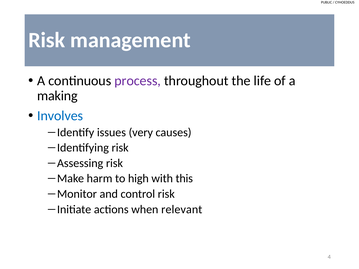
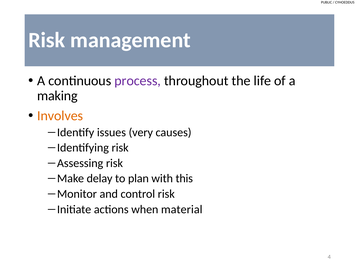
Involves colour: blue -> orange
harm: harm -> delay
high: high -> plan
relevant: relevant -> material
